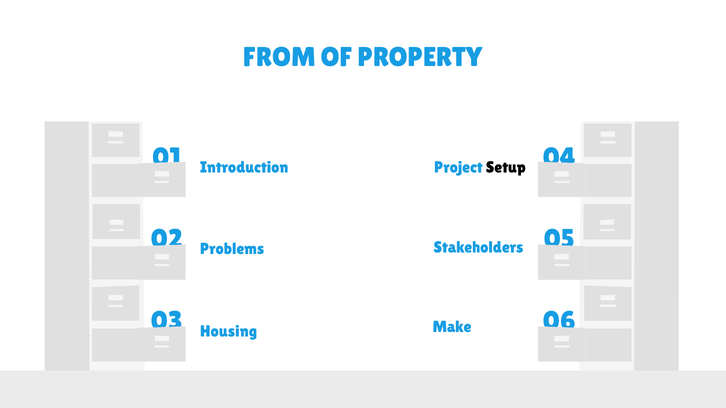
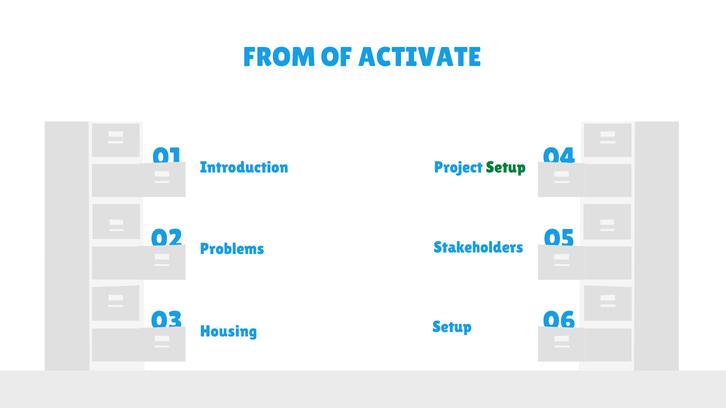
PROPERTY: PROPERTY -> ACTIVATE
Setup at (506, 167) colour: black -> green
Make at (452, 327): Make -> Setup
